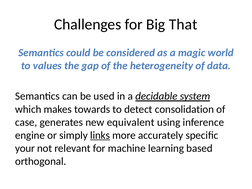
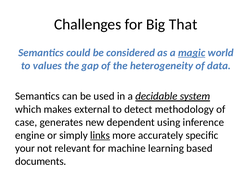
magic underline: none -> present
towards: towards -> external
consolidation: consolidation -> methodology
equivalent: equivalent -> dependent
orthogonal: orthogonal -> documents
